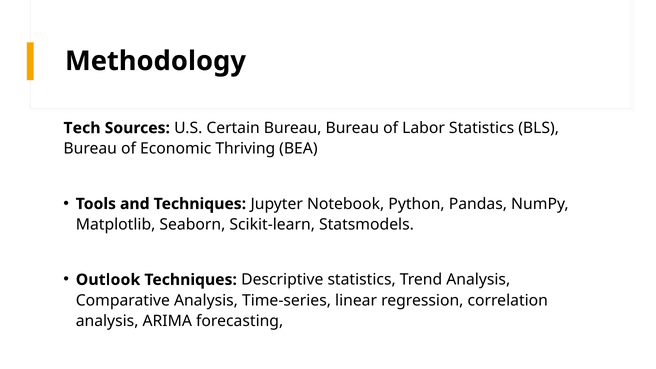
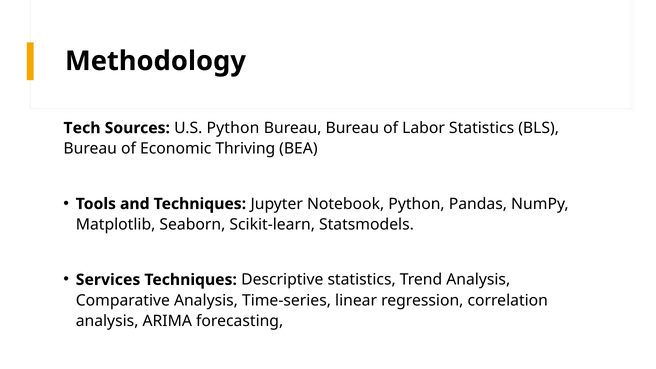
U.S Certain: Certain -> Python
Outlook: Outlook -> Services
